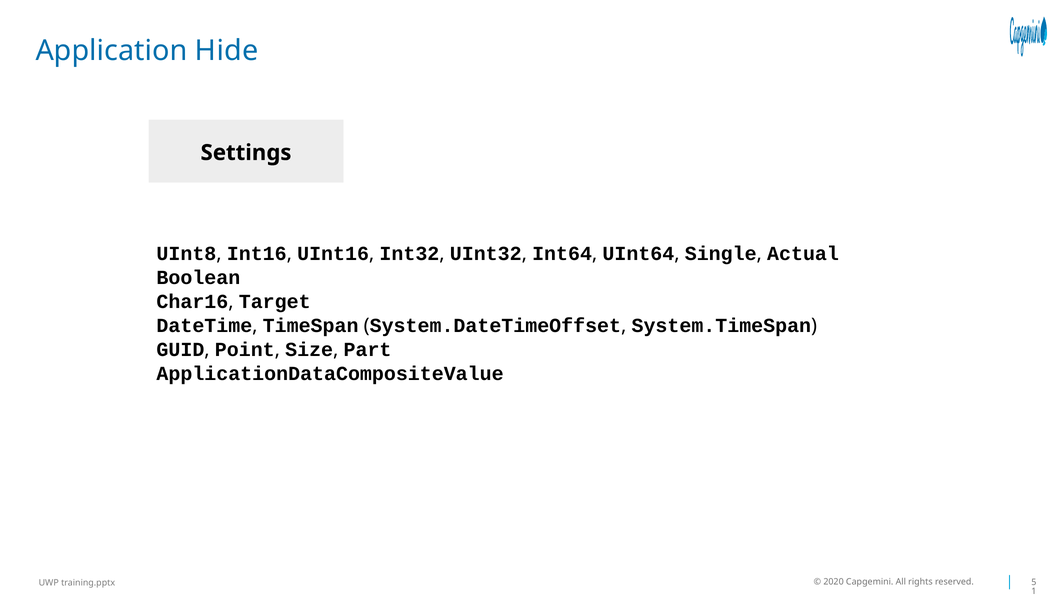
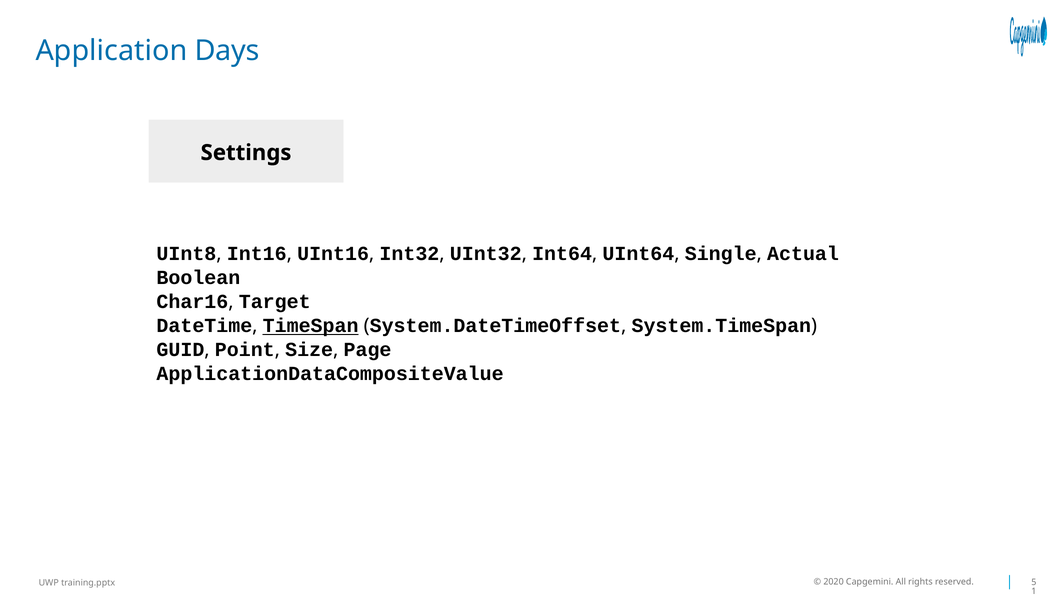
Hide: Hide -> Days
TimeSpan underline: none -> present
Part: Part -> Page
